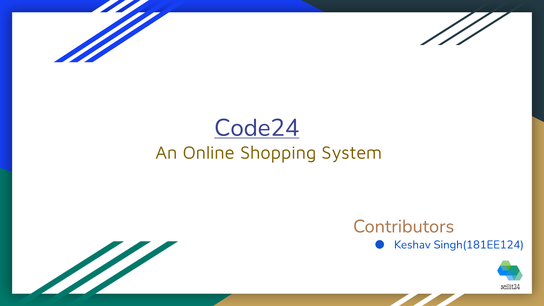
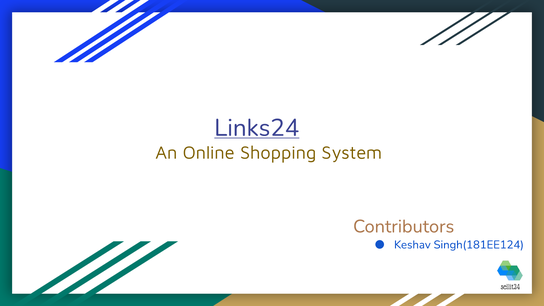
Code24: Code24 -> Links24
